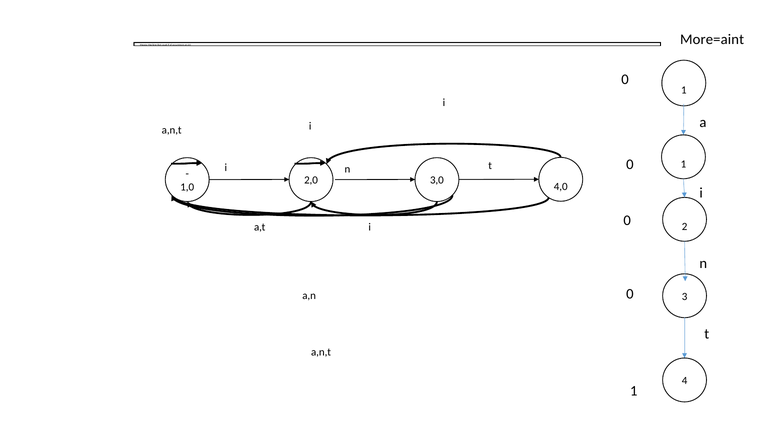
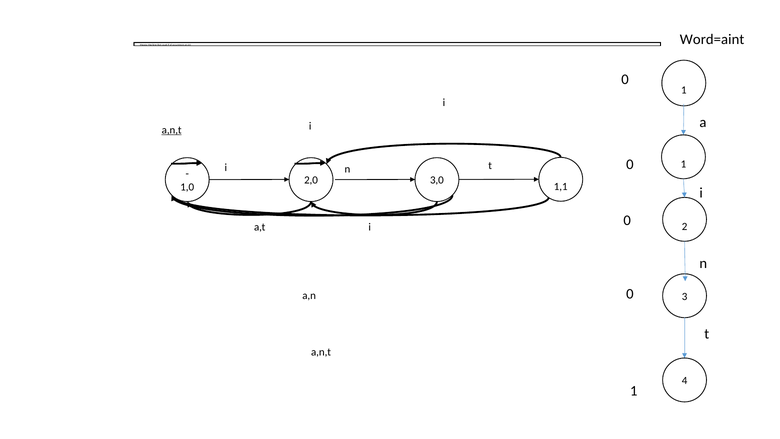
More=aint: More=aint -> Word=aint
a,n,t at (172, 130) underline: none -> present
4,0: 4,0 -> 1,1
